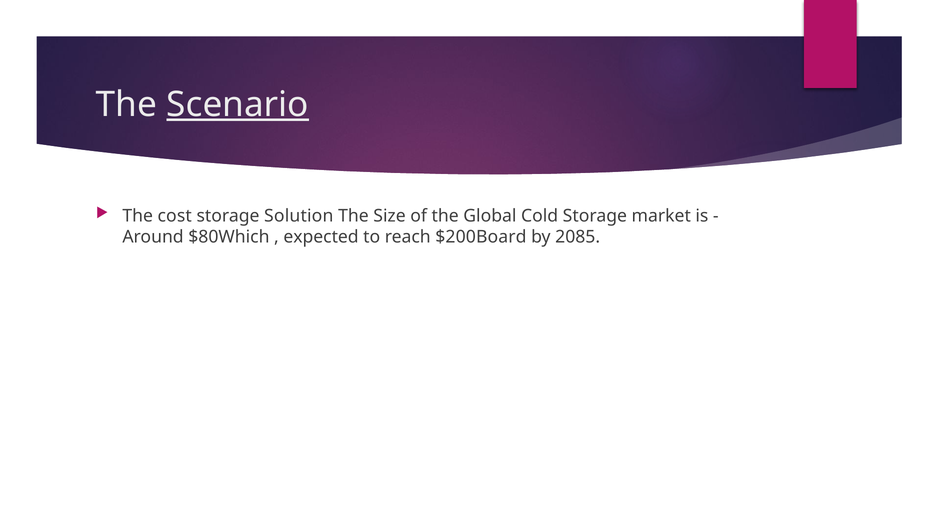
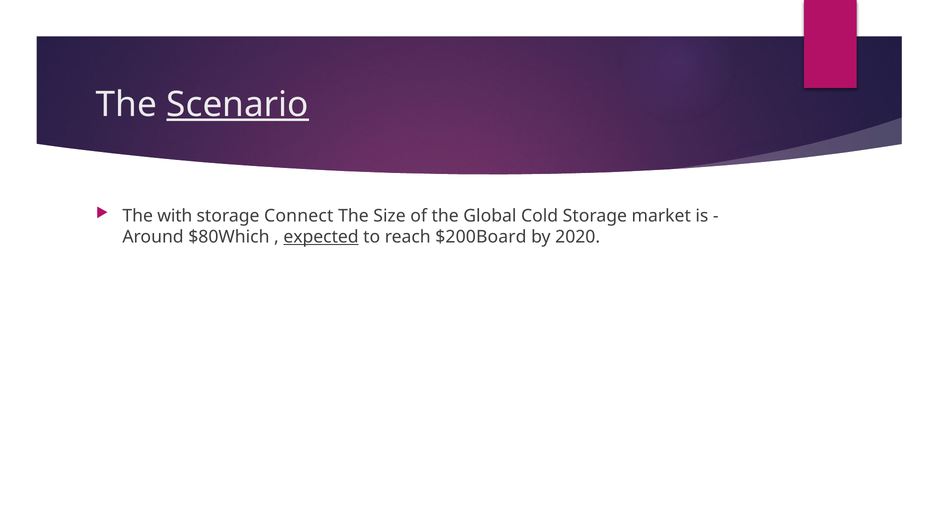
cost: cost -> with
Solution: Solution -> Connect
expected underline: none -> present
2085: 2085 -> 2020
